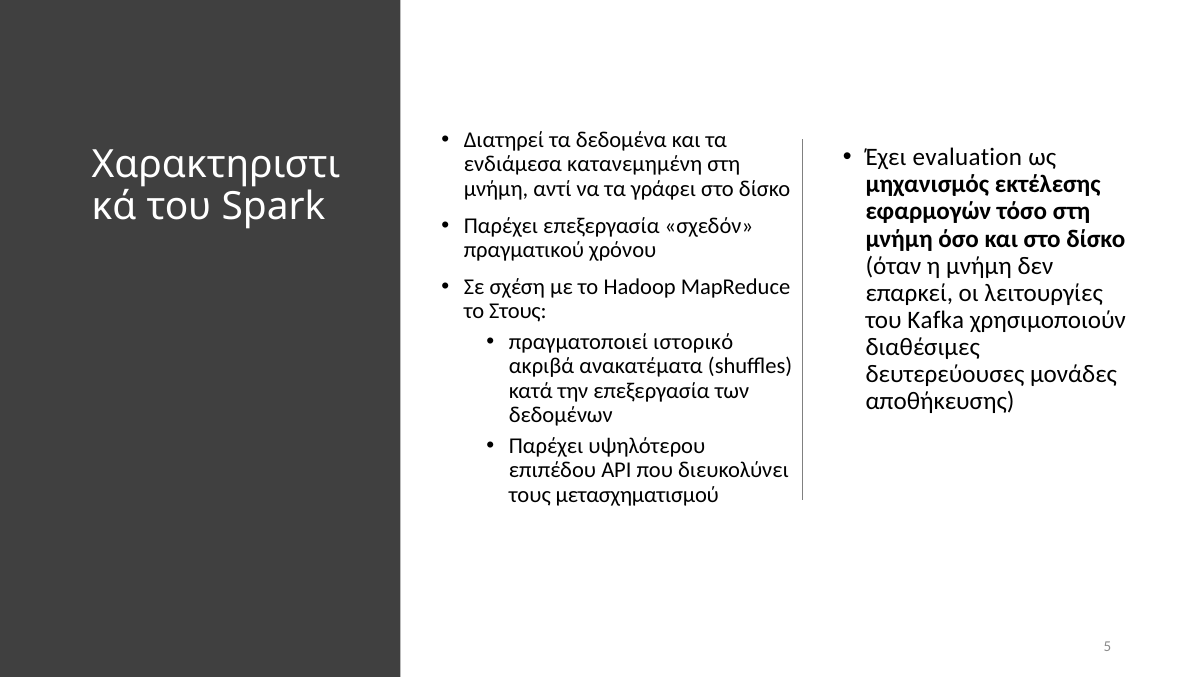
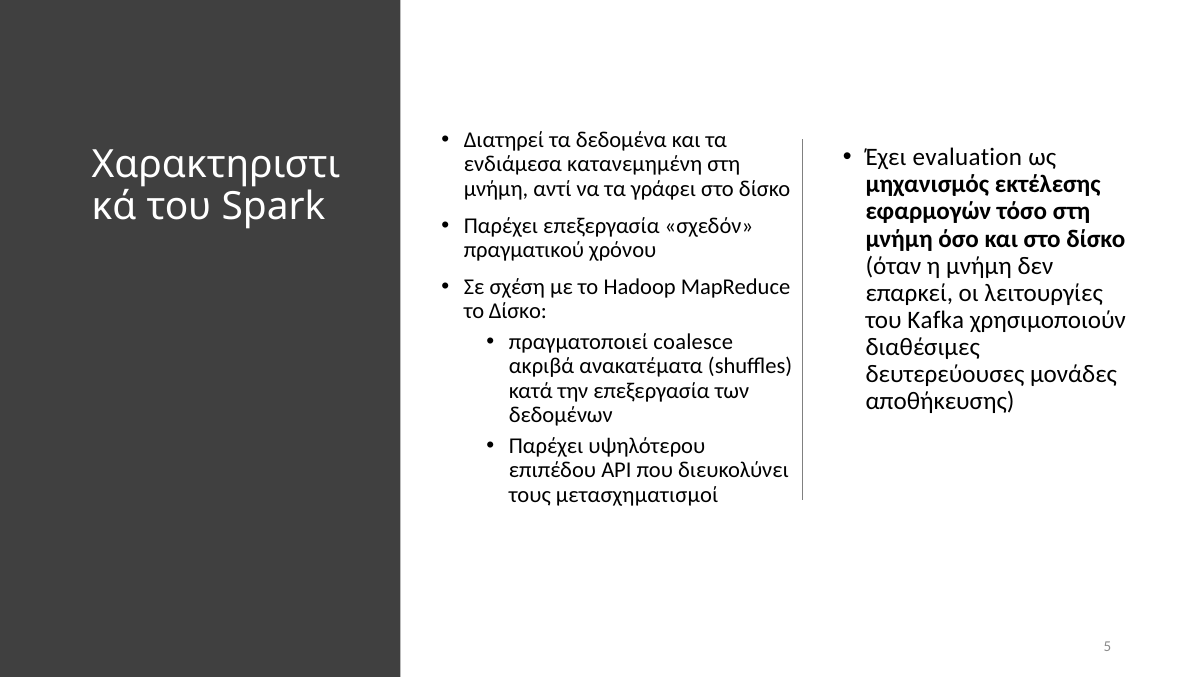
το Στους: Στους -> Δίσκο
ιστορικό: ιστορικό -> coalesce
μετασχηματισμού: μετασχηματισμού -> μετασχηματισμοί
